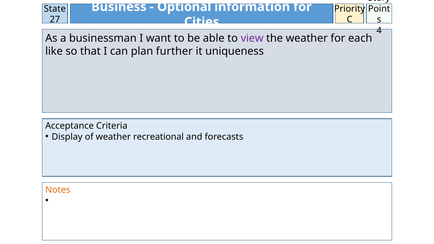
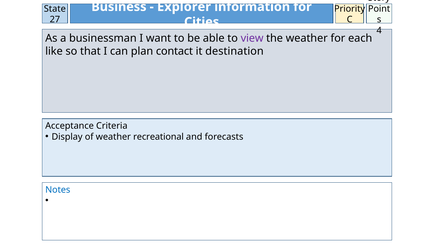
Optional: Optional -> Explorer
further: further -> contact
uniqueness: uniqueness -> destination
Notes colour: orange -> blue
